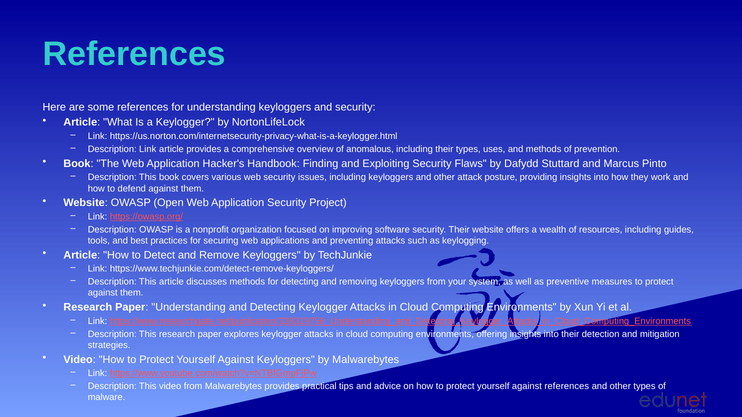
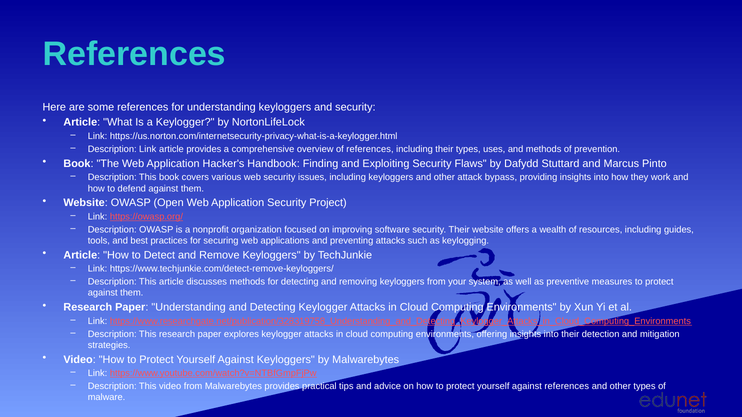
of anomalous: anomalous -> references
posture: posture -> bypass
